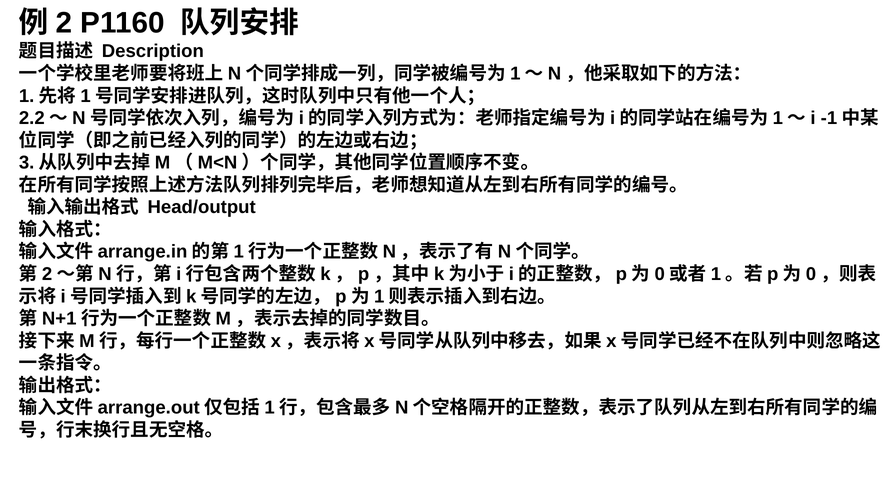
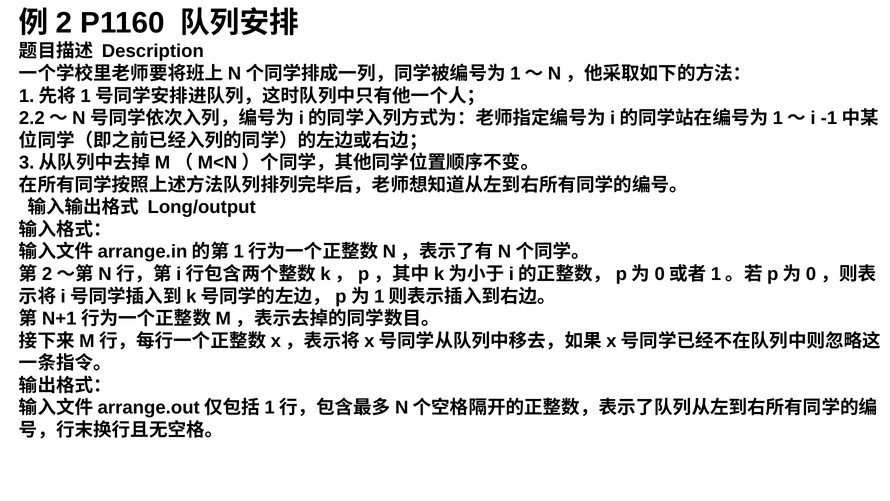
Head/output: Head/output -> Long/output
